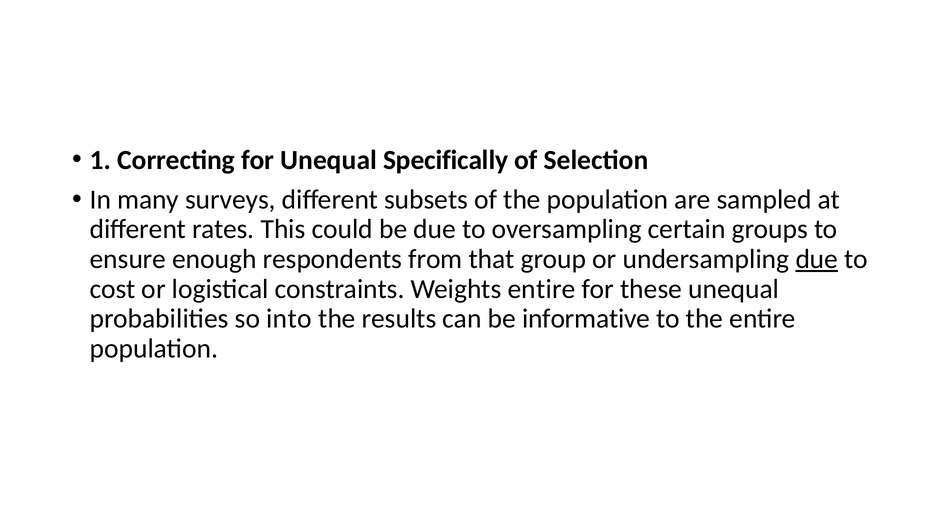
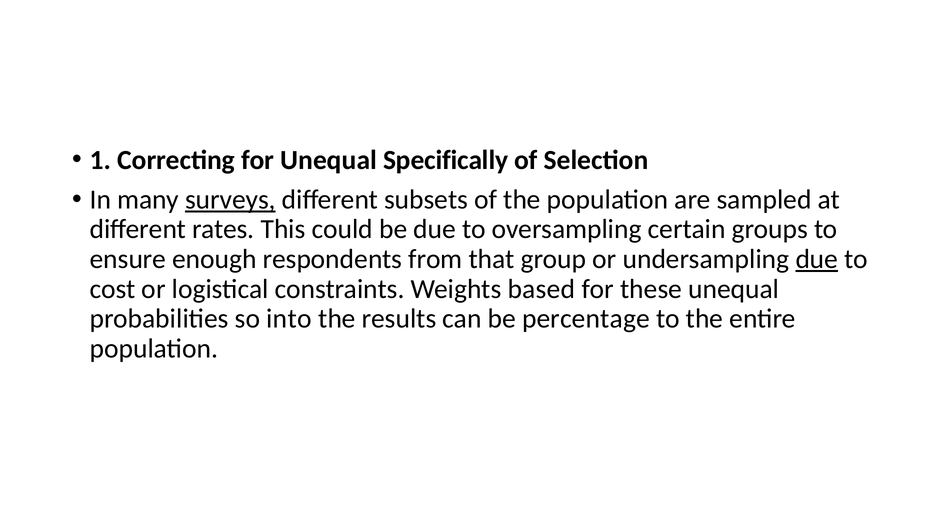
surveys underline: none -> present
Weights entire: entire -> based
informative: informative -> percentage
